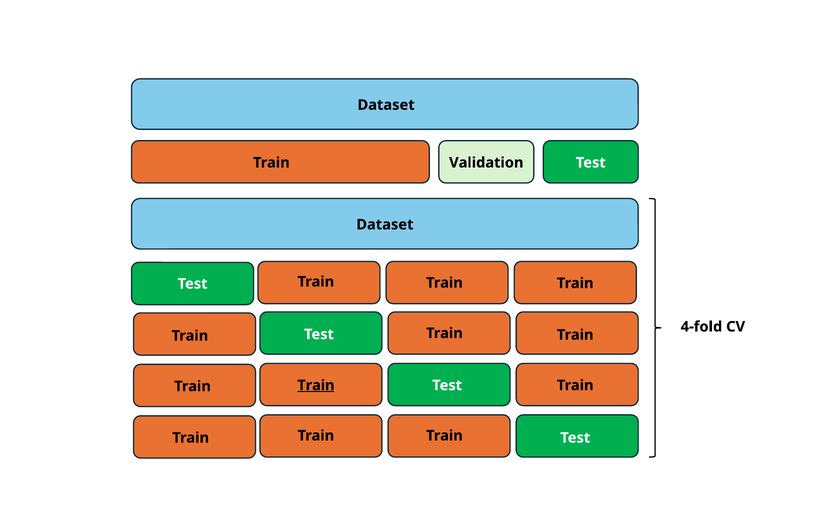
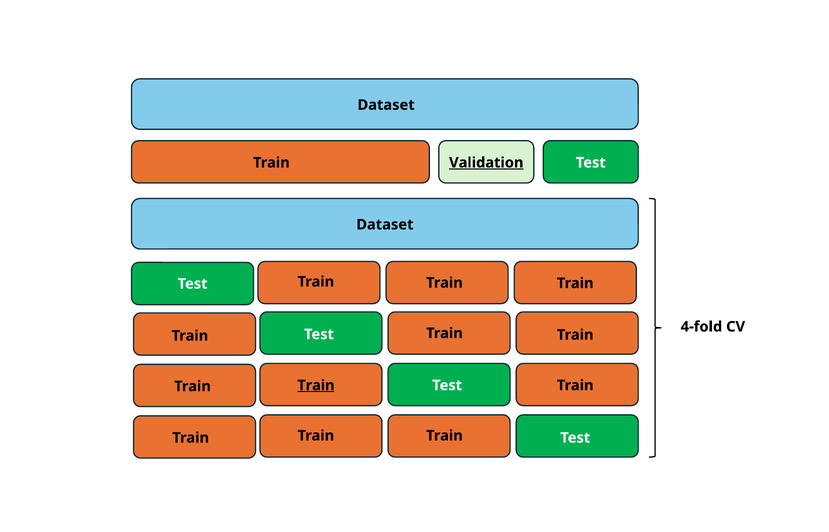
Validation underline: none -> present
